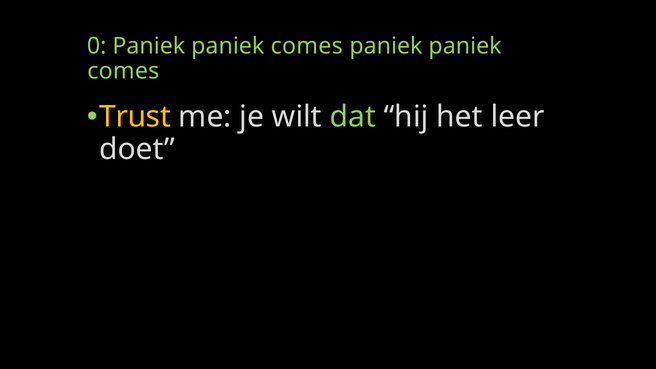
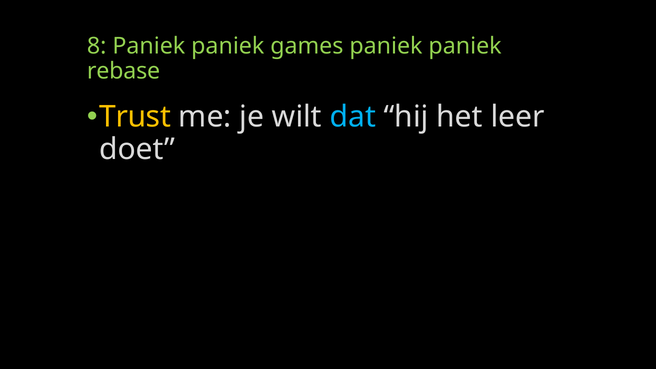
0: 0 -> 8
comes at (307, 46): comes -> games
comes at (123, 71): comes -> rebase
dat colour: light green -> light blue
